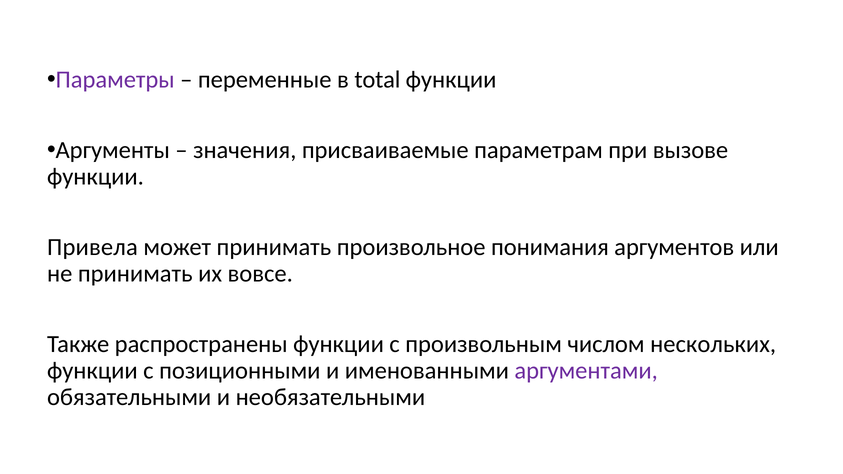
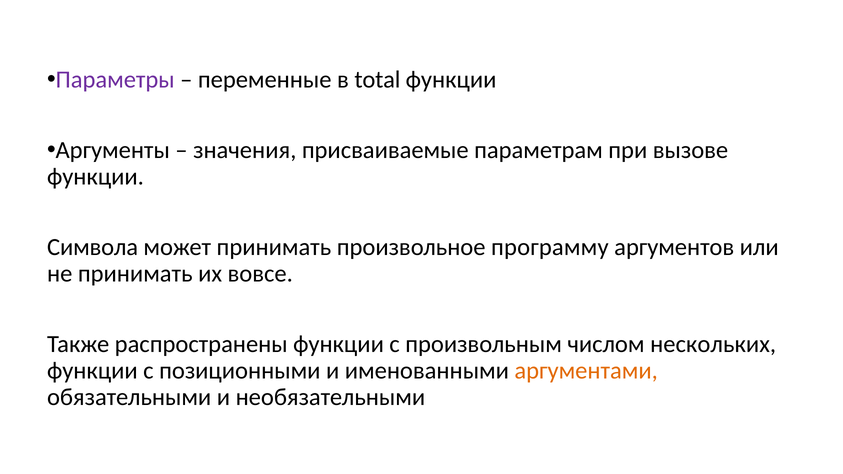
Привела: Привела -> Символа
понимания: понимания -> программу
аргументами colour: purple -> orange
